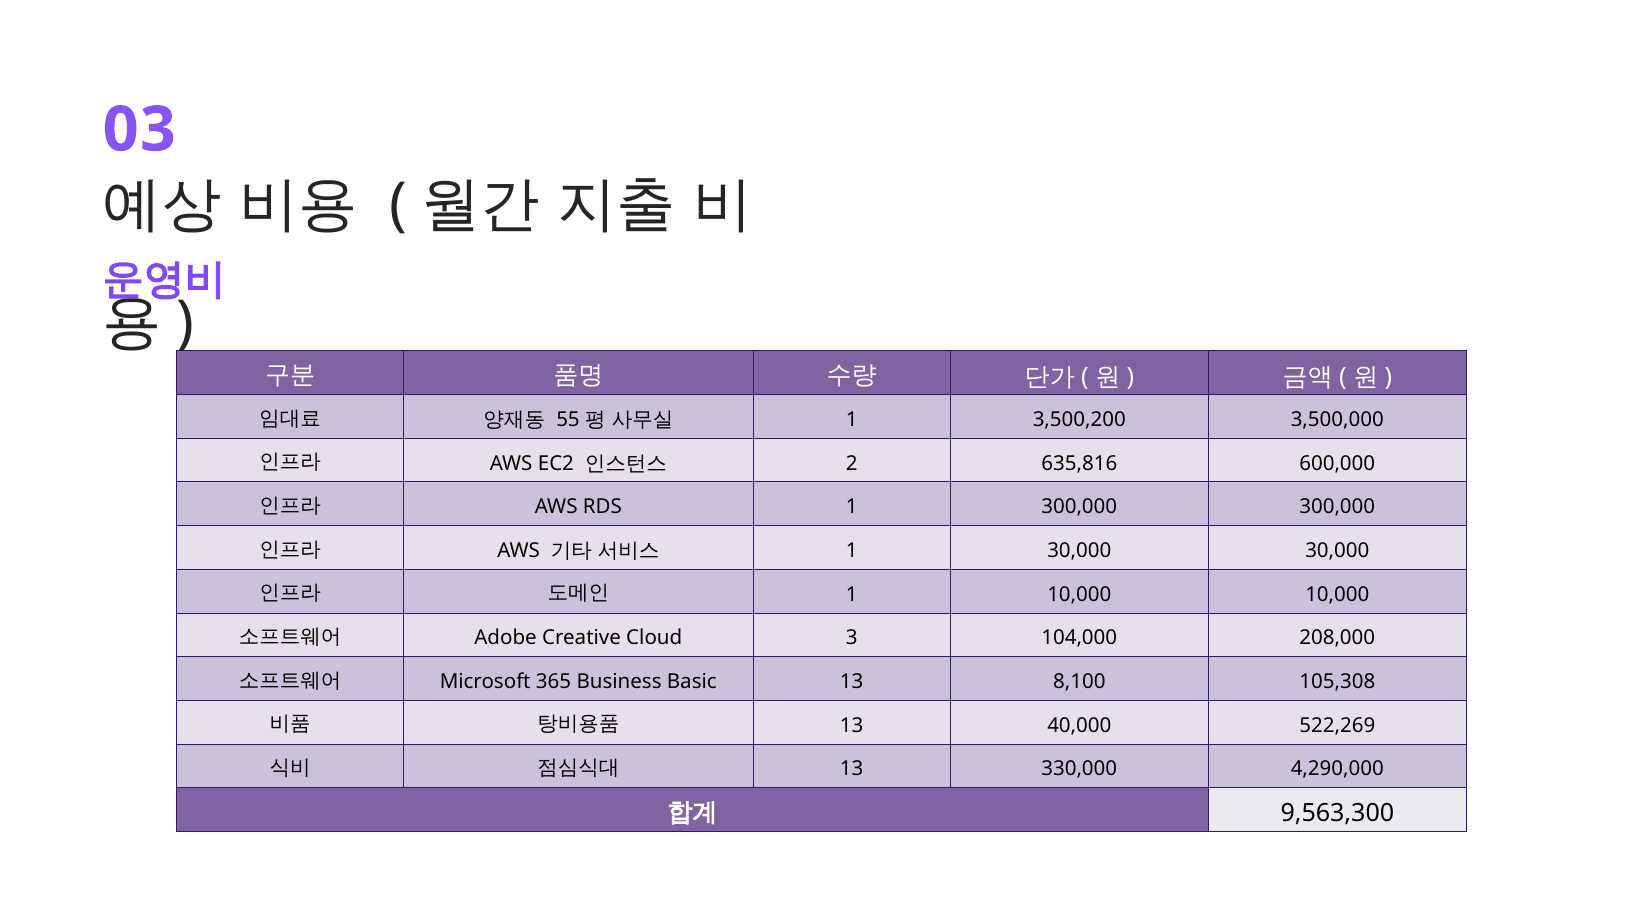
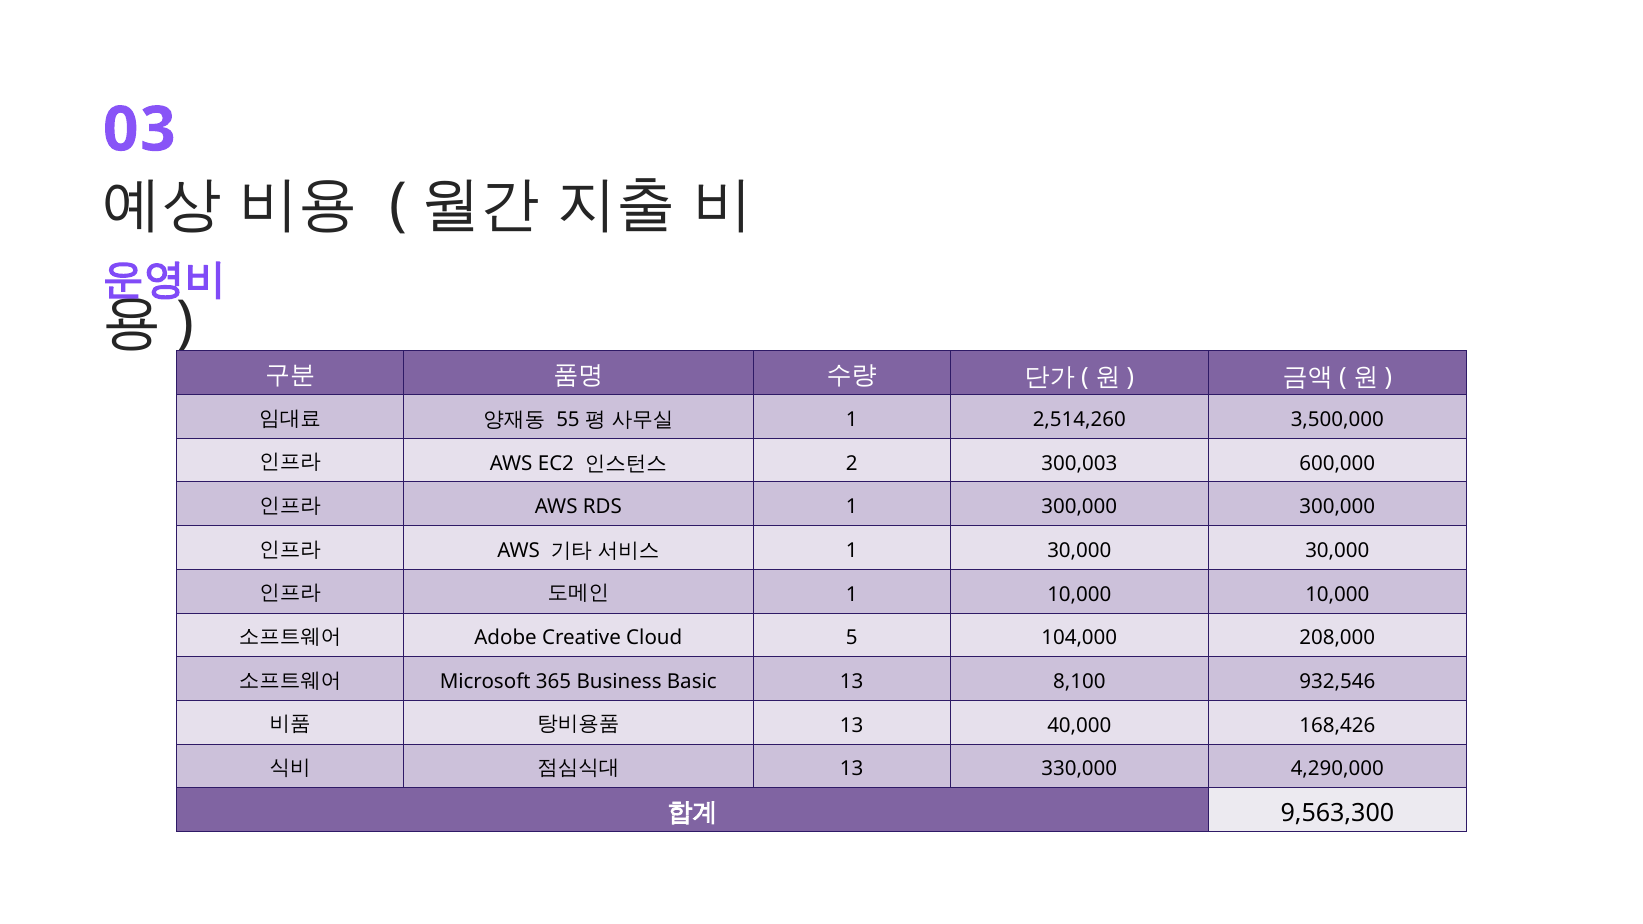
3,500,200: 3,500,200 -> 2,514,260
635,816: 635,816 -> 300,003
3: 3 -> 5
105,308: 105,308 -> 932,546
522,269: 522,269 -> 168,426
